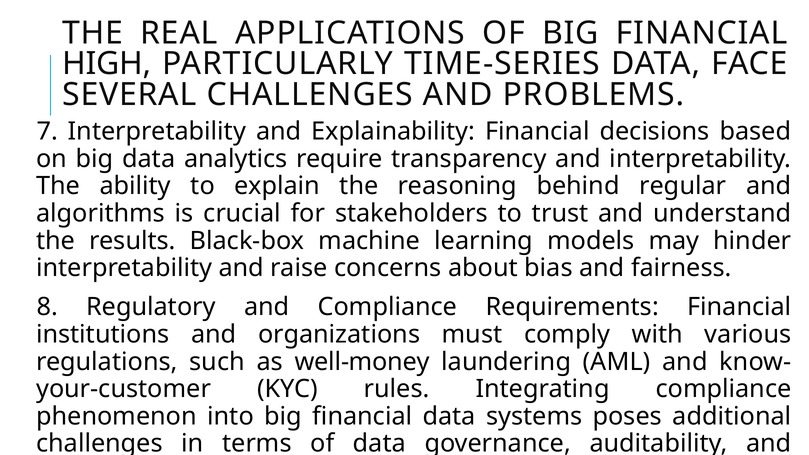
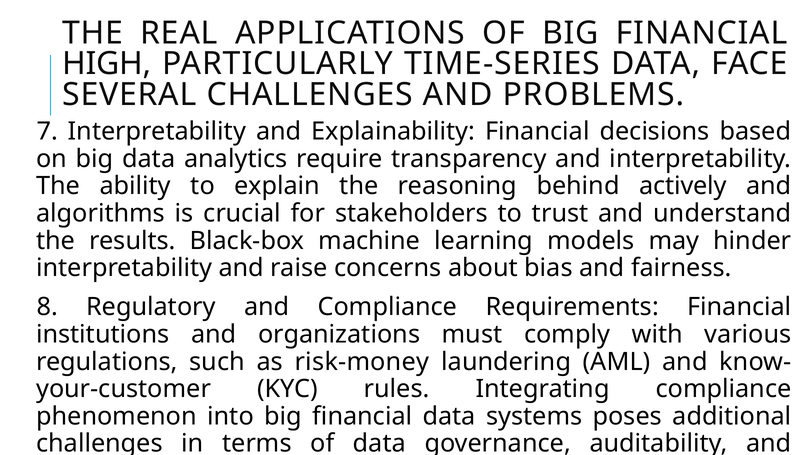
regular: regular -> actively
well-money: well-money -> risk-money
